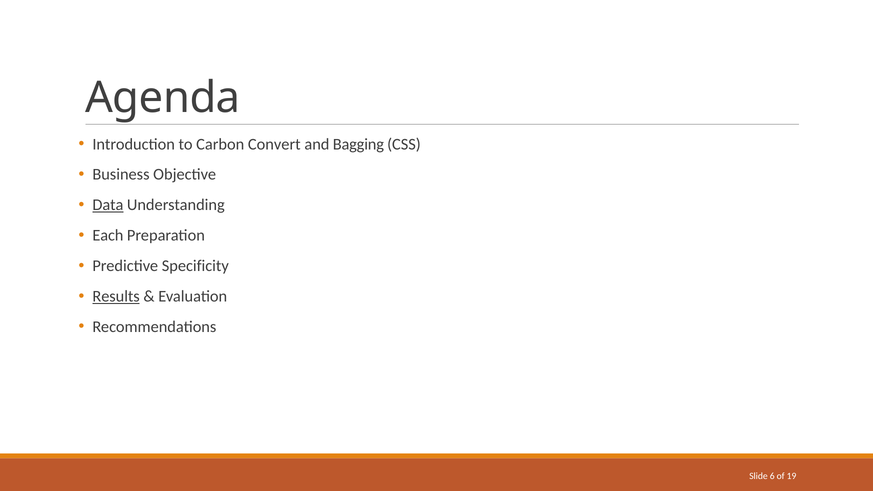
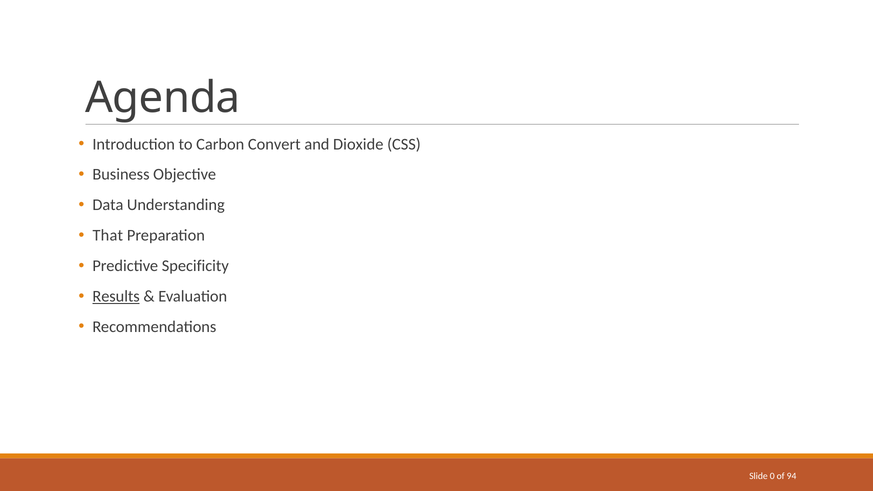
Bagging: Bagging -> Dioxide
Data underline: present -> none
Each: Each -> That
6: 6 -> 0
19: 19 -> 94
